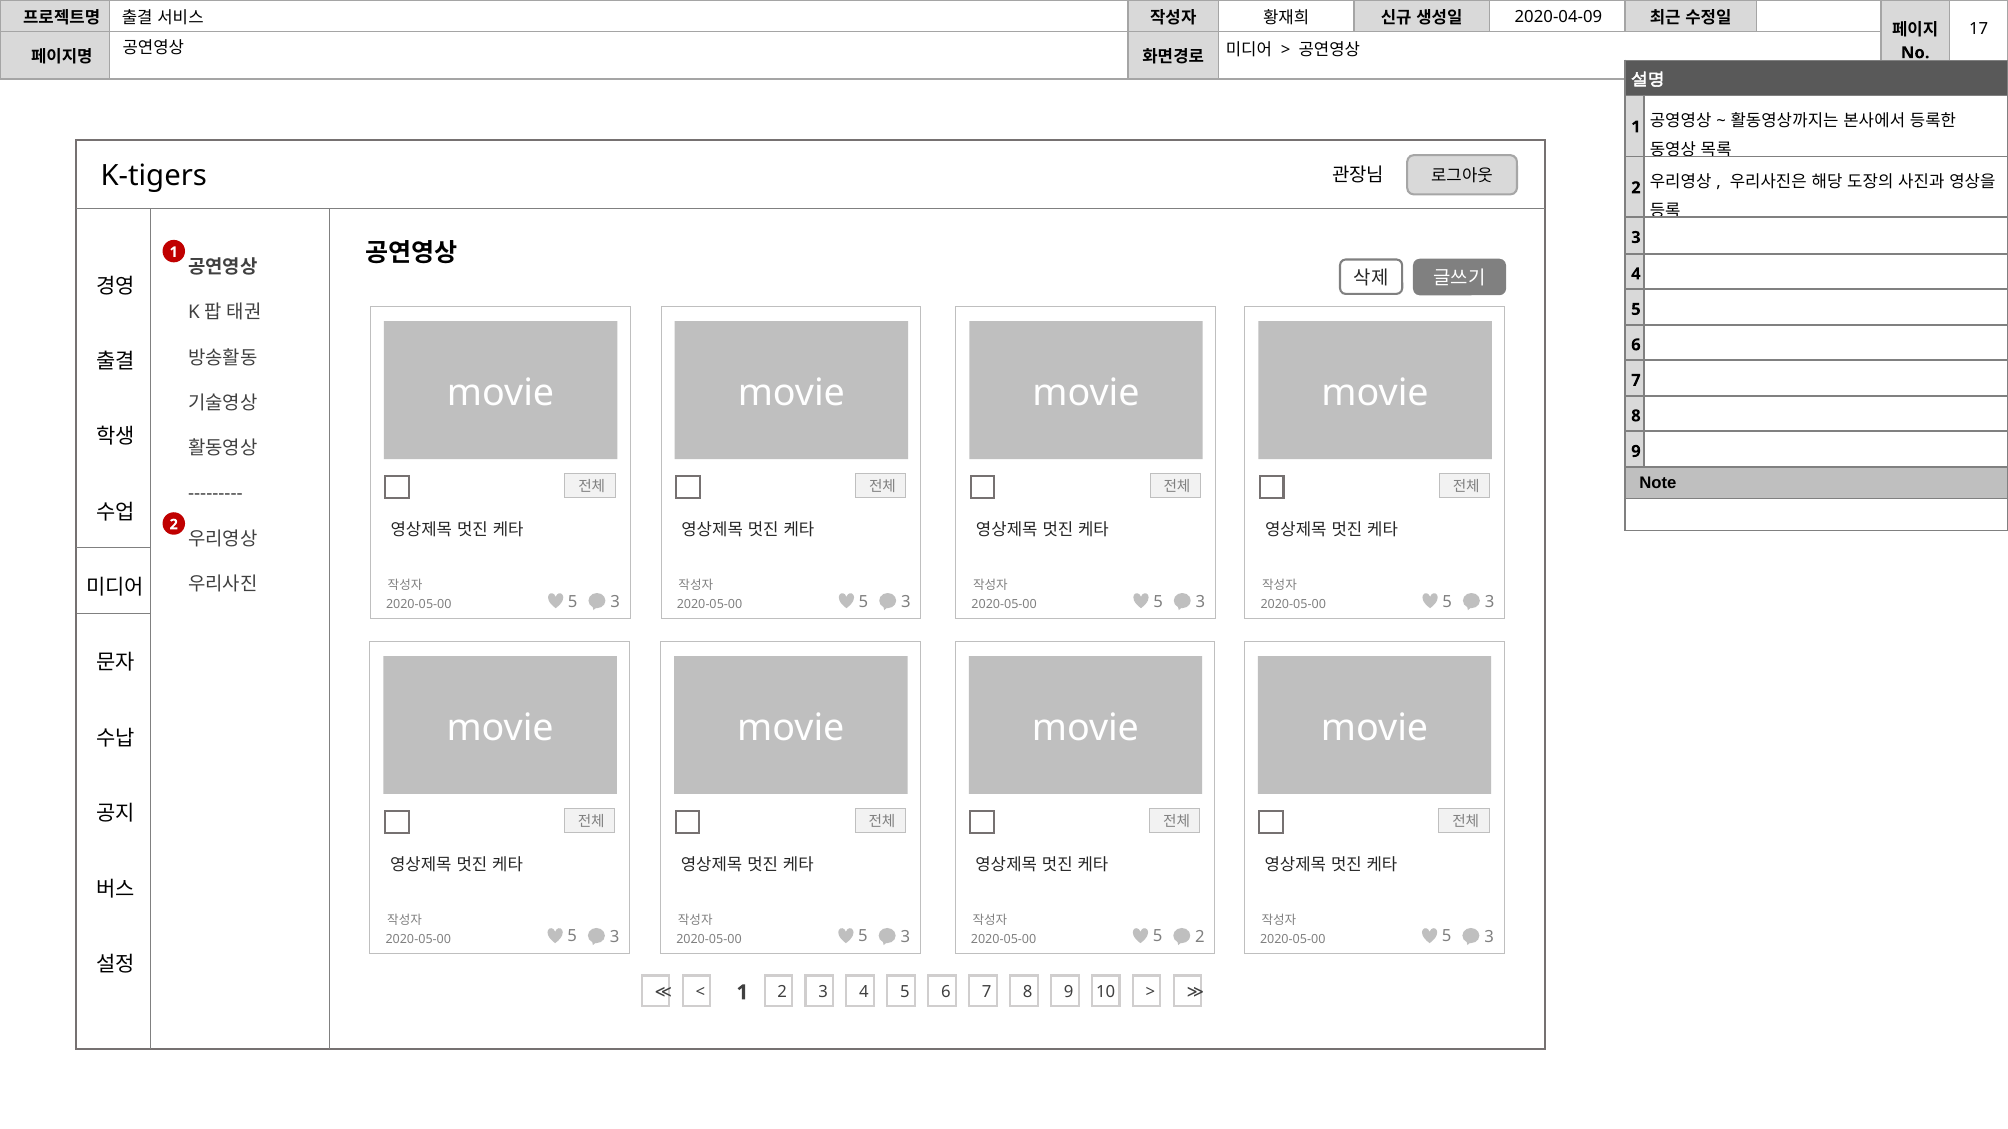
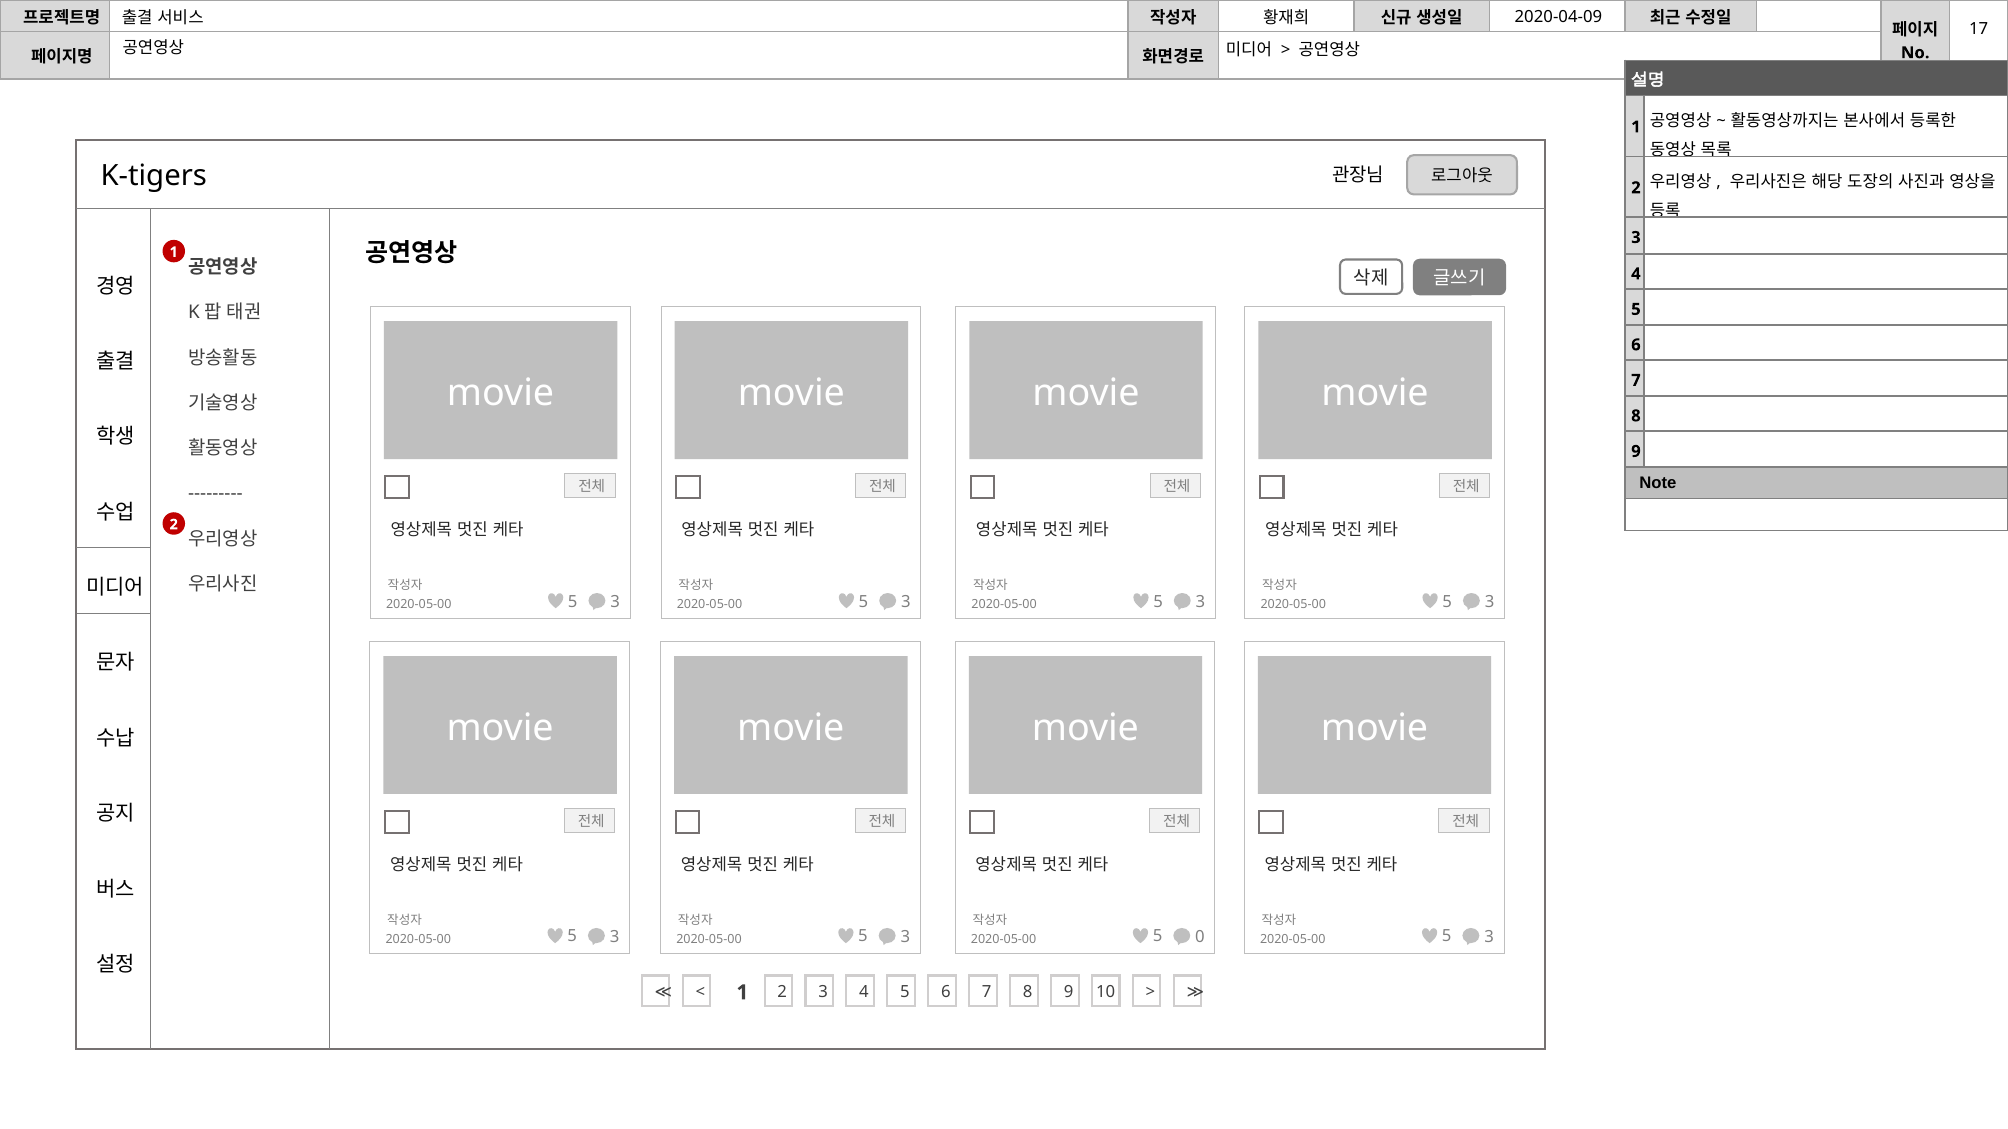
5 2: 2 -> 0
